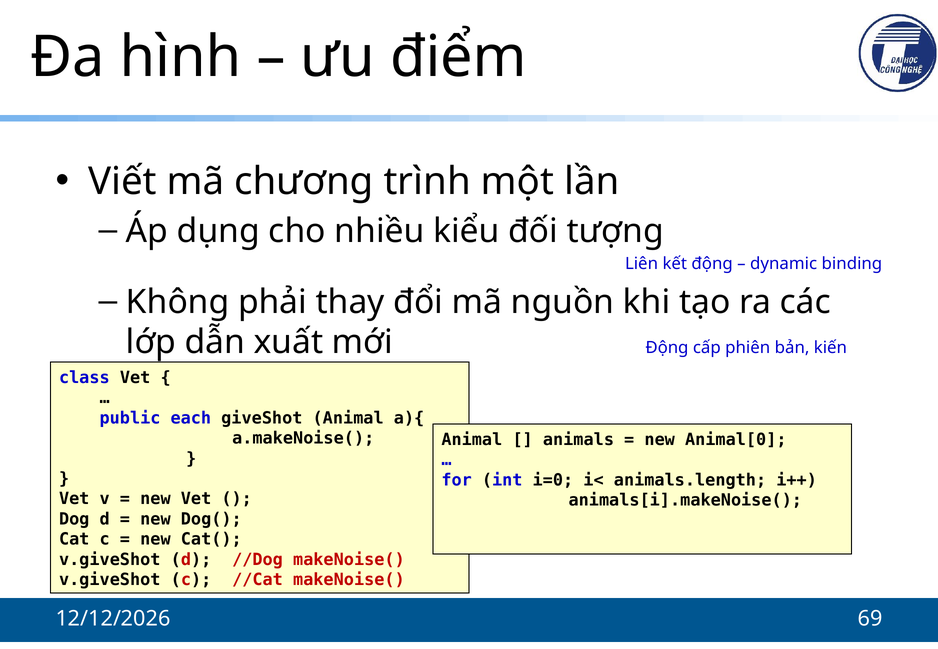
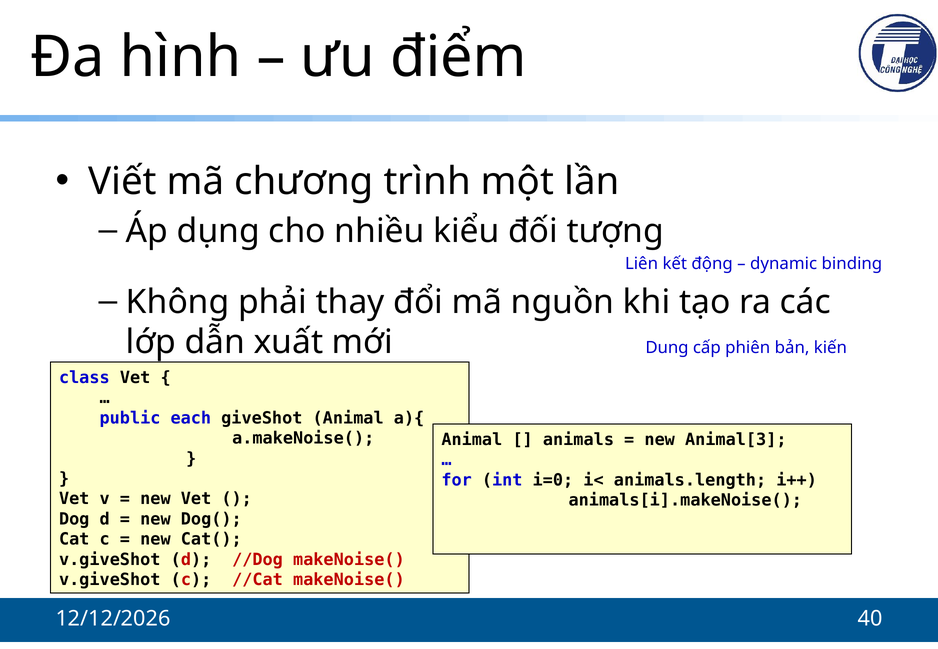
Động at (667, 348): Động -> Dung
Animal[0: Animal[0 -> Animal[3
69: 69 -> 40
